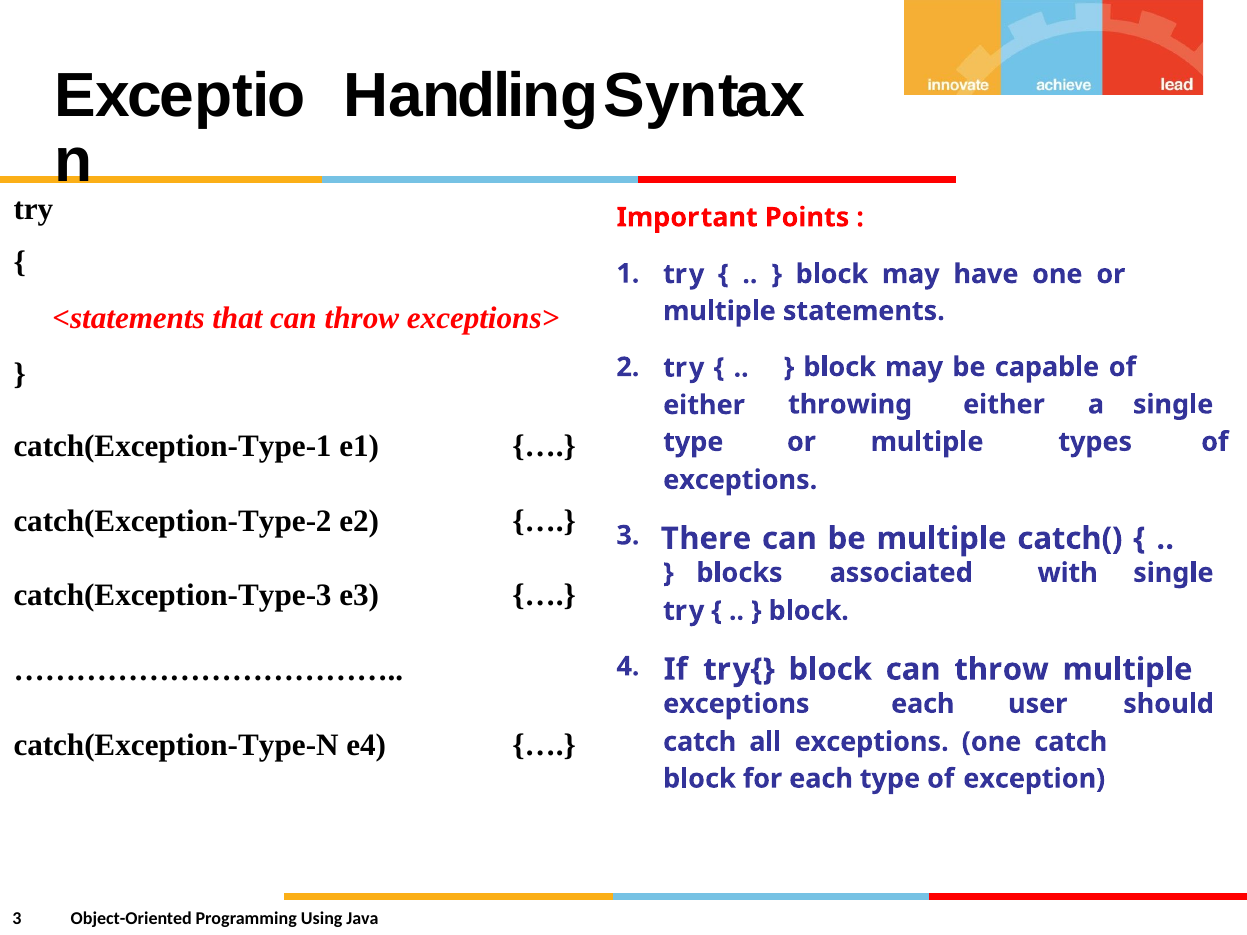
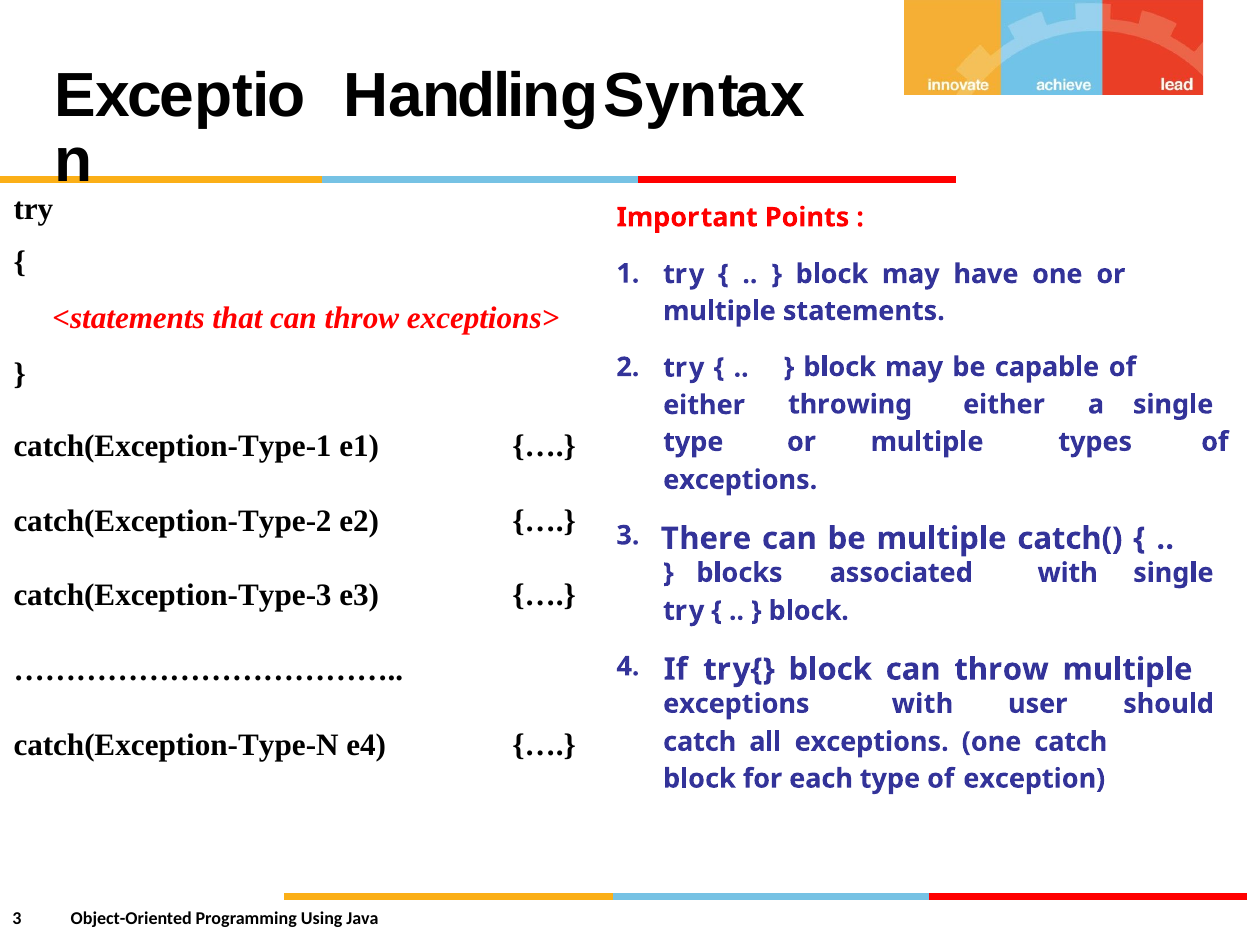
exceptions each: each -> with
